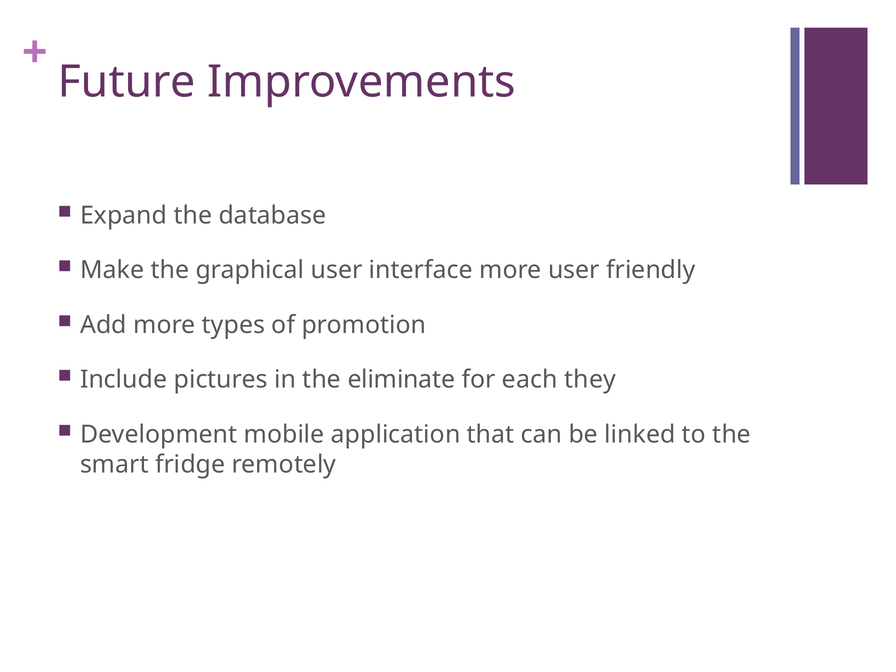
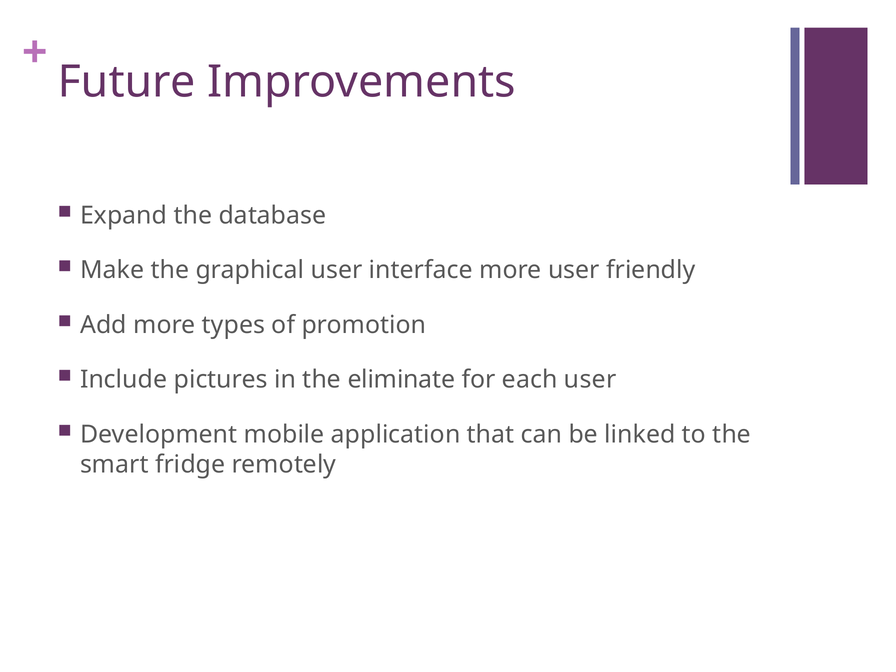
each they: they -> user
